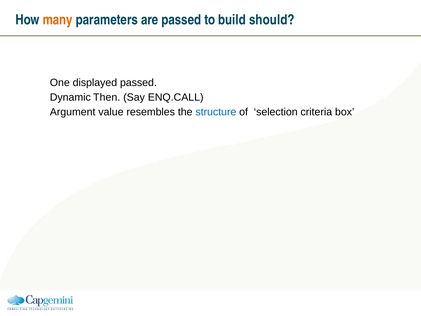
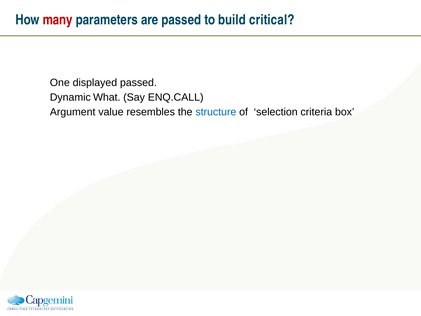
many colour: orange -> red
should: should -> critical
Then: Then -> What
